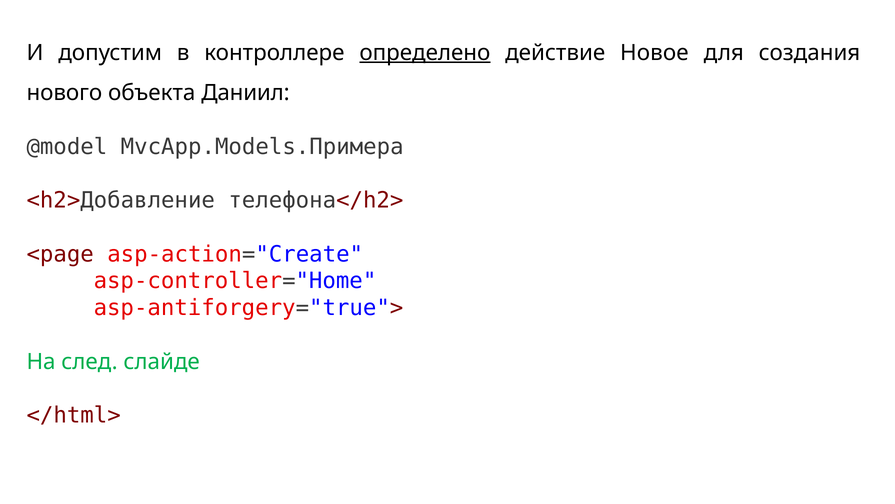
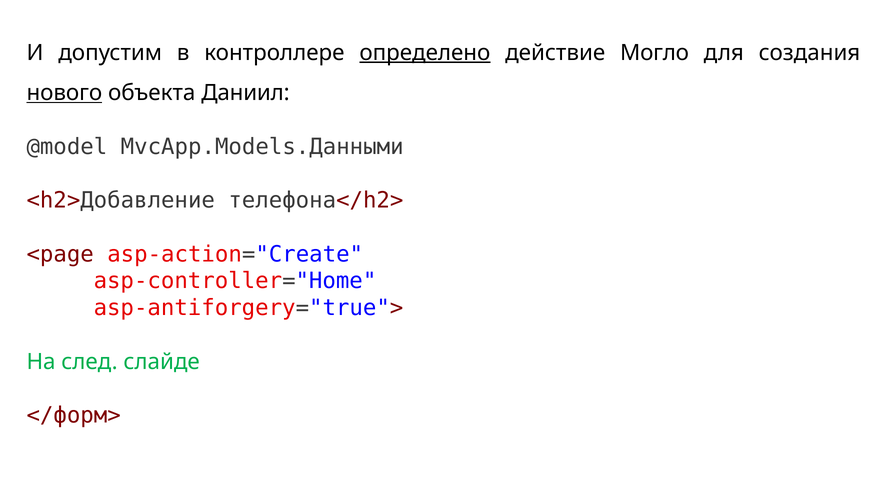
Новое: Новое -> Могло
нового underline: none -> present
MvcApp.Models.Примера: MvcApp.Models.Примера -> MvcApp.Models.Данными
</html>: </html> -> </форм>
